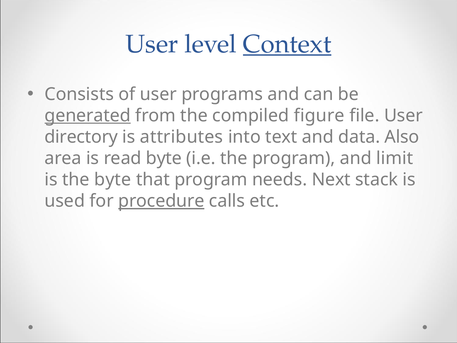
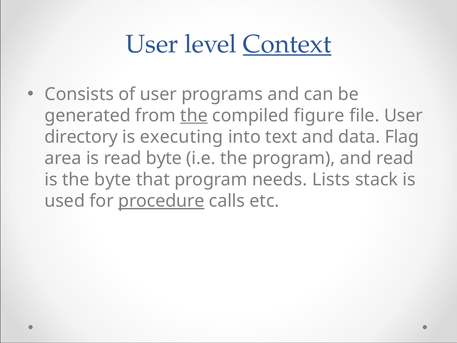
generated underline: present -> none
the at (194, 116) underline: none -> present
attributes: attributes -> executing
Also: Also -> Flag
and limit: limit -> read
Next: Next -> Lists
